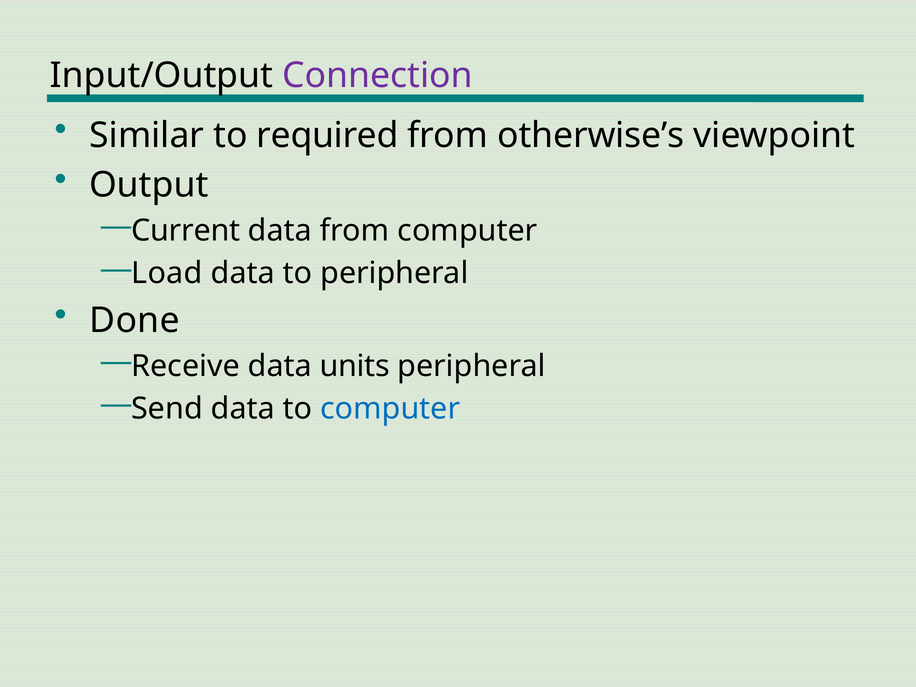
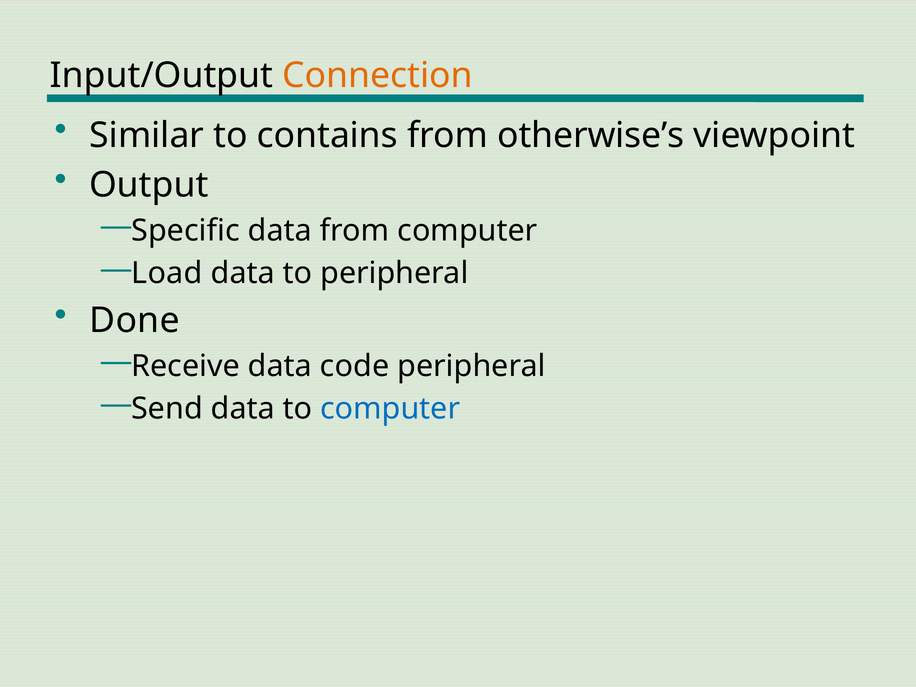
Connection colour: purple -> orange
required: required -> contains
Current: Current -> Specific
units: units -> code
